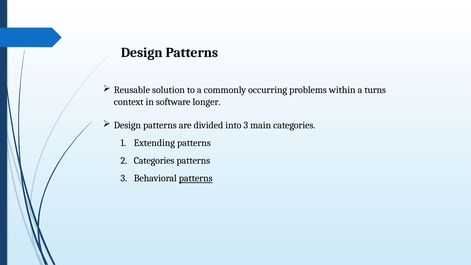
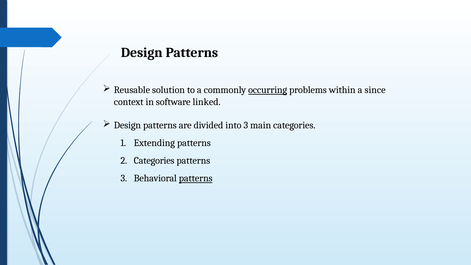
occurring underline: none -> present
turns: turns -> since
longer: longer -> linked
